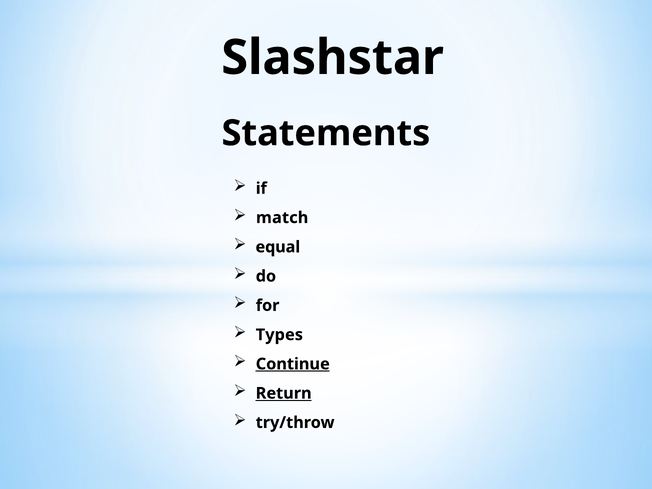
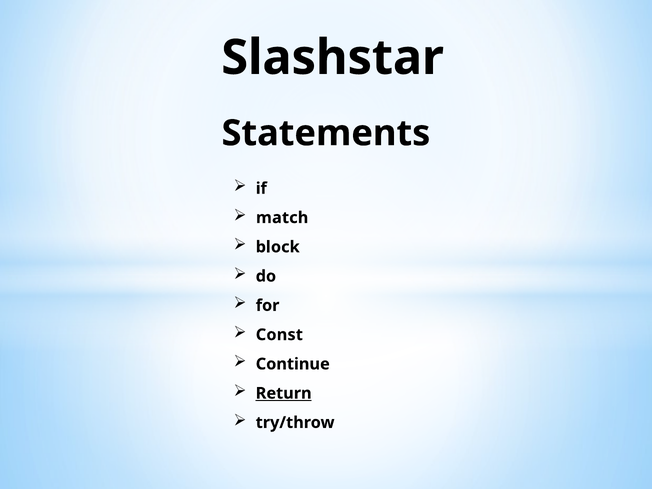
equal: equal -> block
Types: Types -> Const
Continue underline: present -> none
